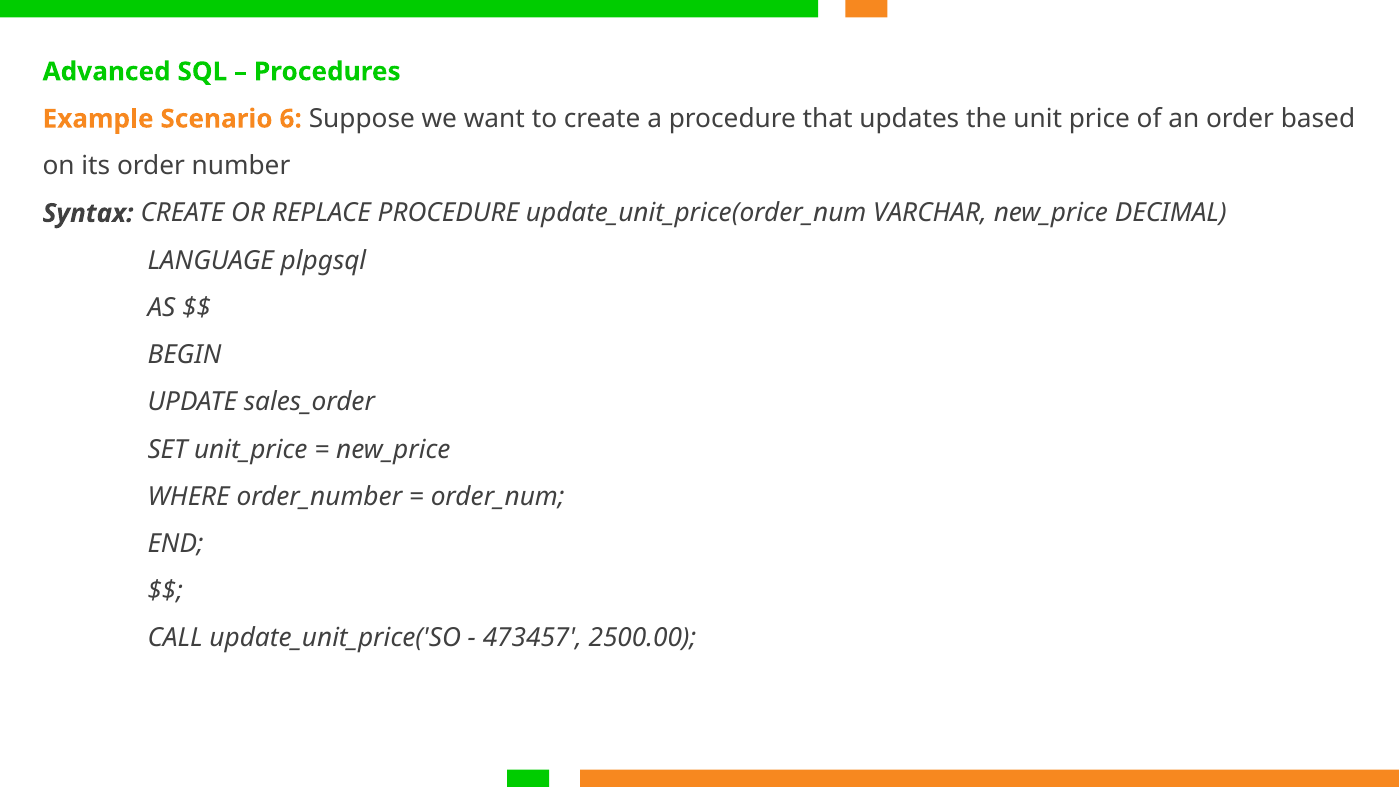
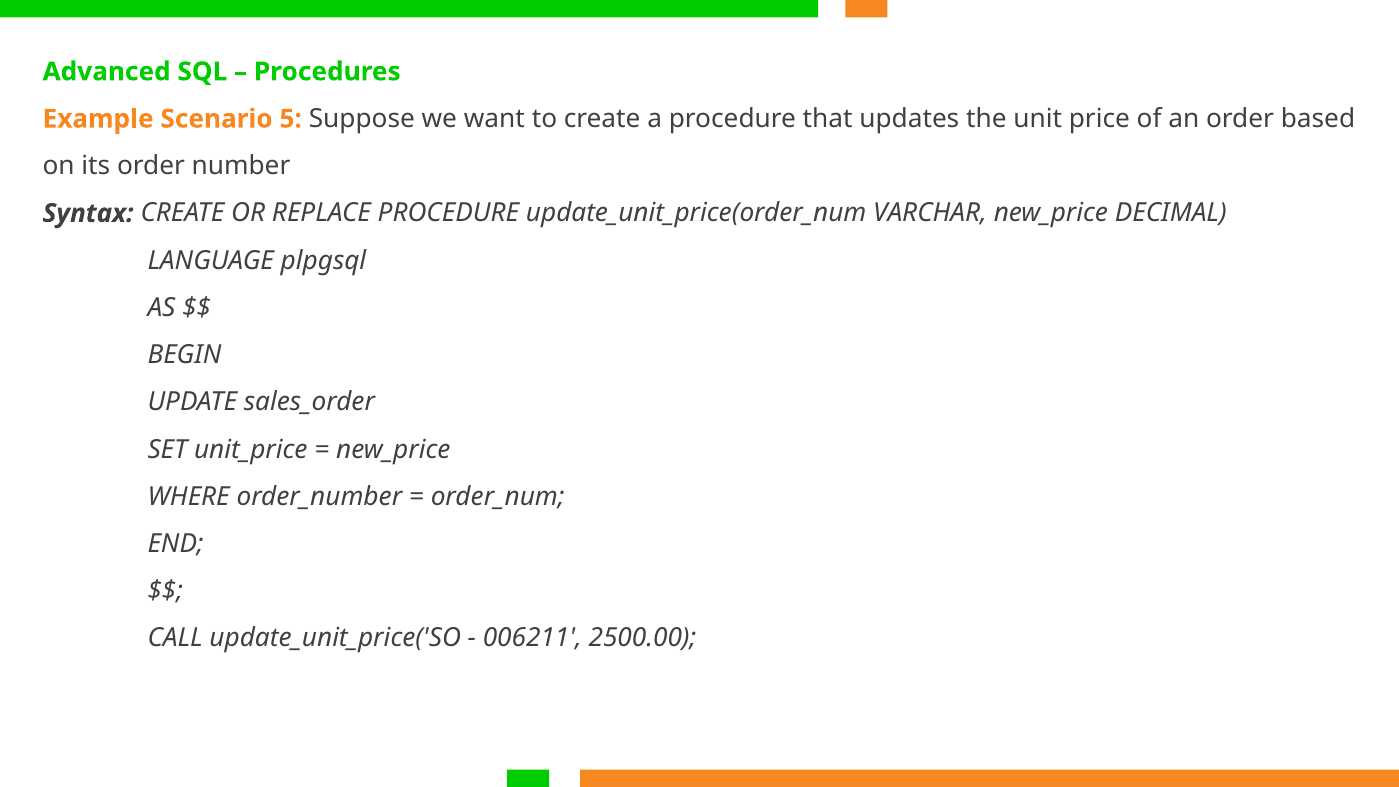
6: 6 -> 5
473457: 473457 -> 006211
